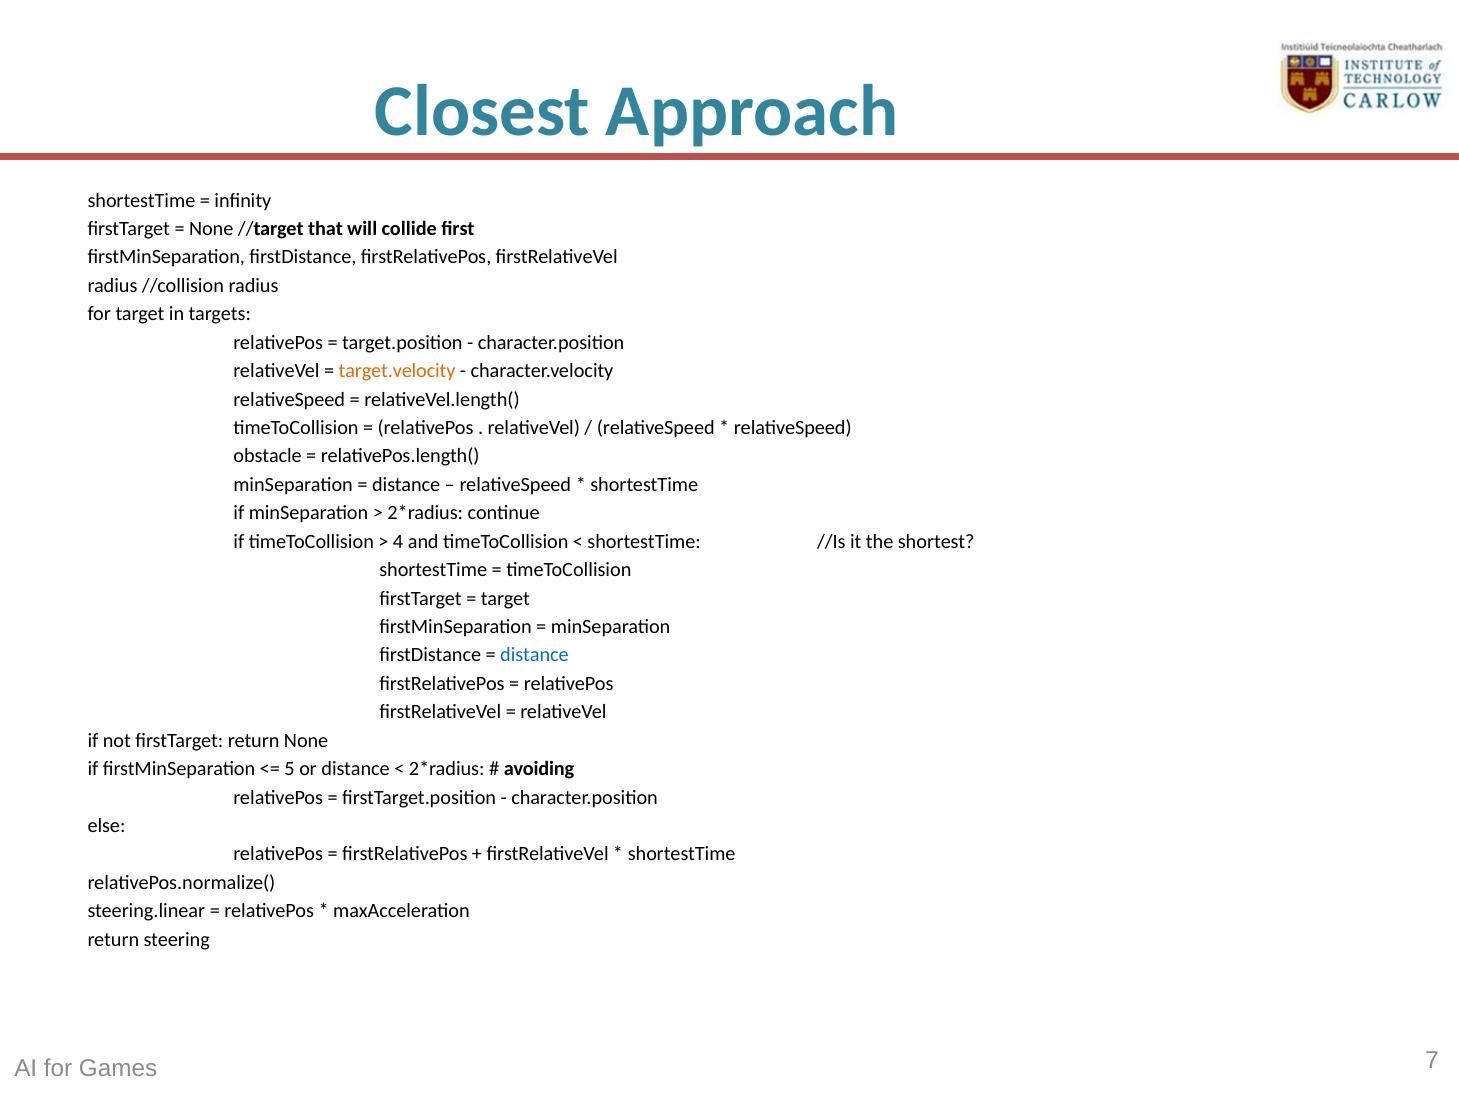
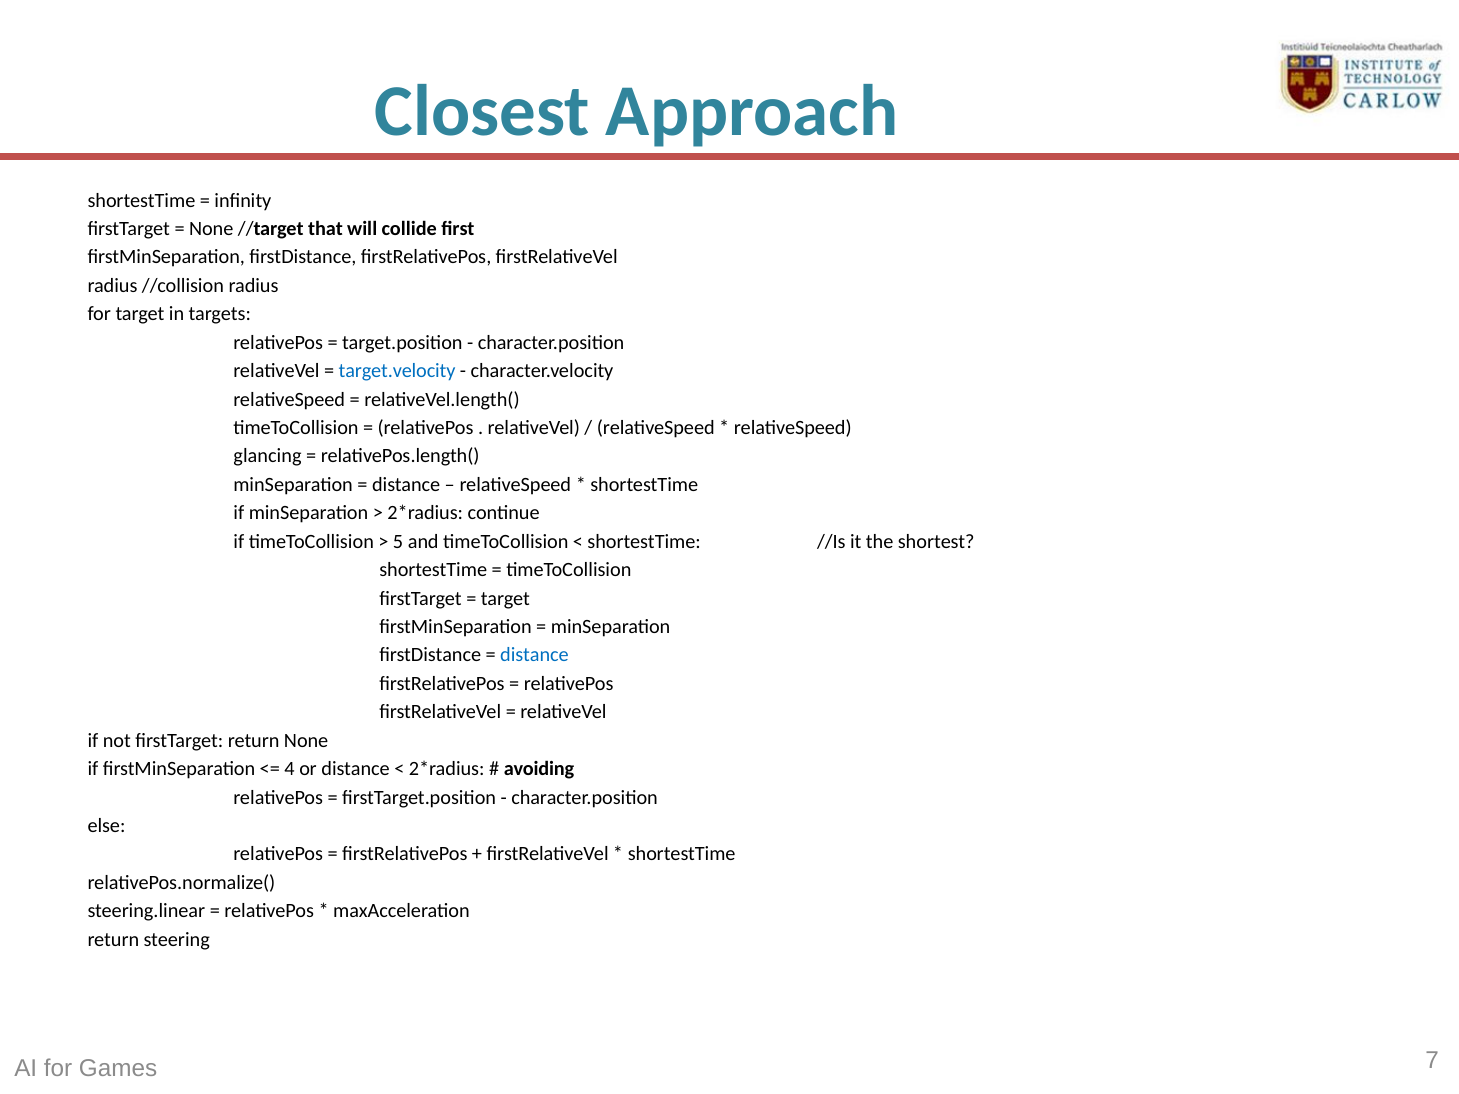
target.velocity colour: orange -> blue
obstacle: obstacle -> glancing
4: 4 -> 5
5: 5 -> 4
